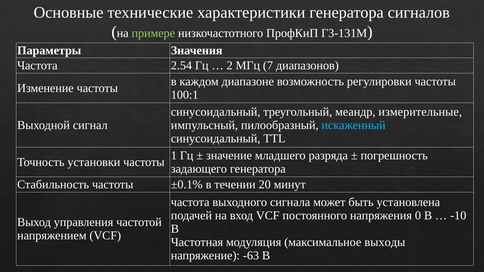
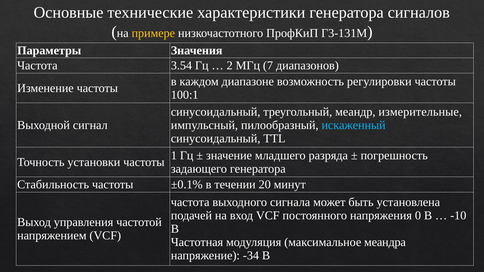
примере colour: light green -> yellow
2.54: 2.54 -> 3.54
выходы: выходы -> меандра
-63: -63 -> -34
